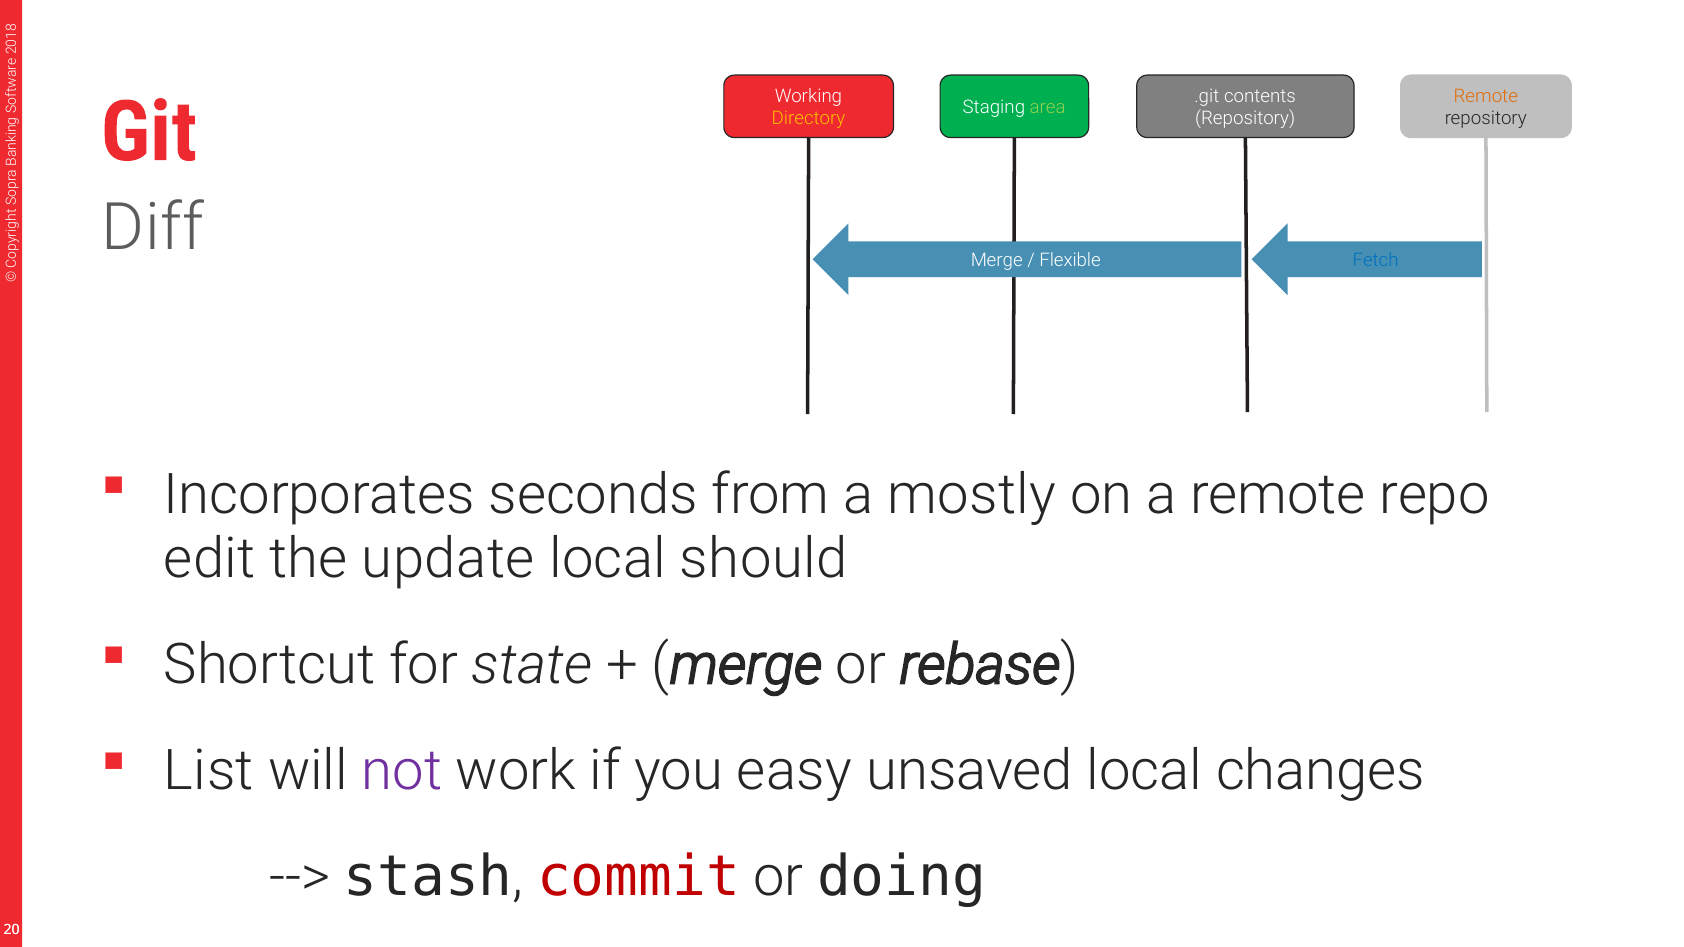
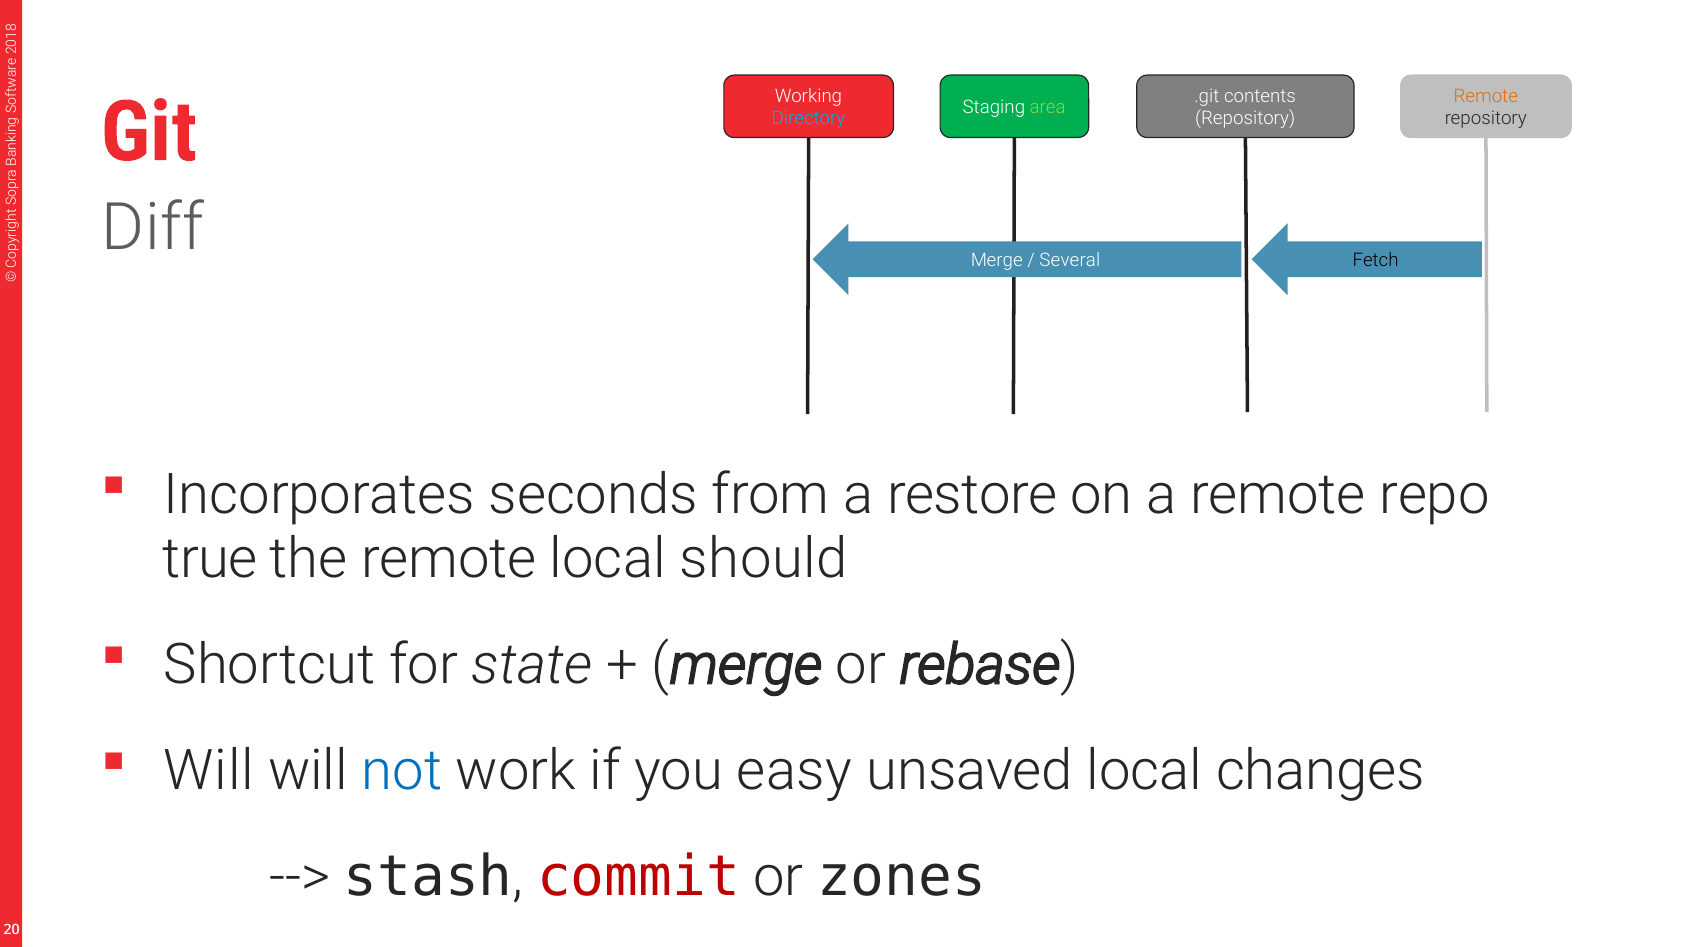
Directory colour: yellow -> light blue
Flexible: Flexible -> Several
Fetch colour: blue -> black
mostly: mostly -> restore
edit: edit -> true
the update: update -> remote
List at (209, 771): List -> Will
not colour: purple -> blue
doing: doing -> zones
